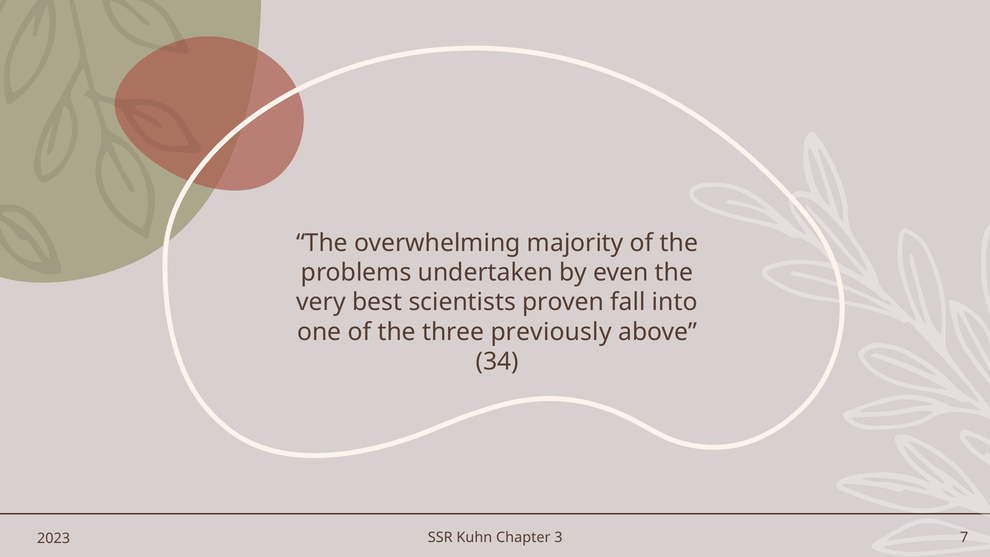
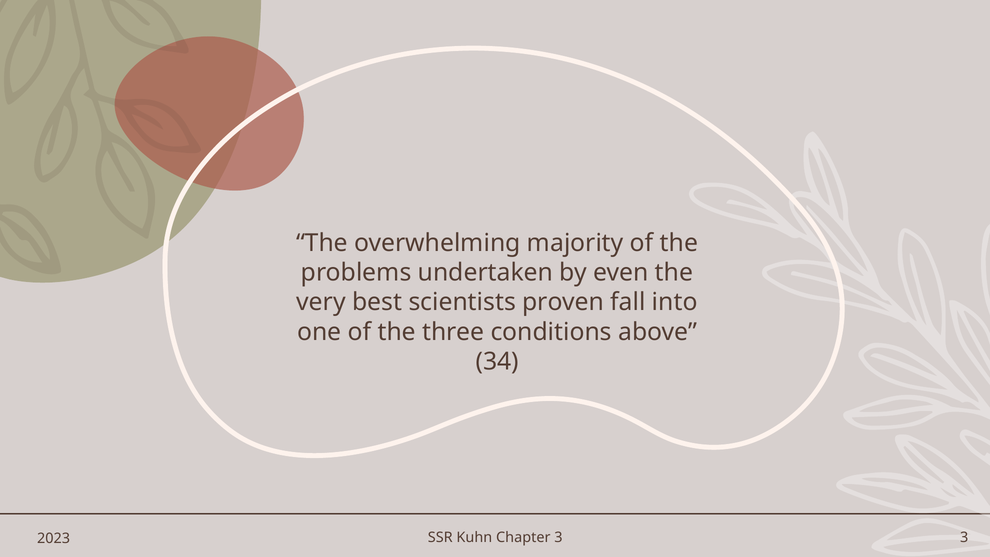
previously: previously -> conditions
3 7: 7 -> 3
